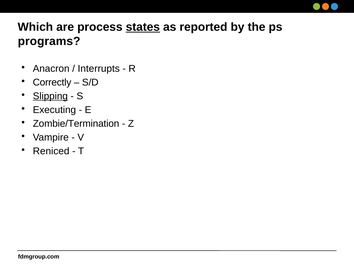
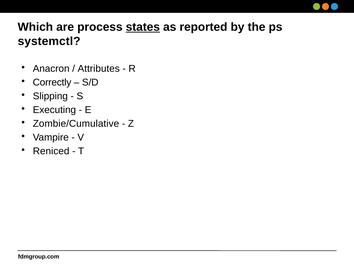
programs: programs -> systemctl
Interrupts: Interrupts -> Attributes
Slipping underline: present -> none
Zombie/Termination: Zombie/Termination -> Zombie/Cumulative
